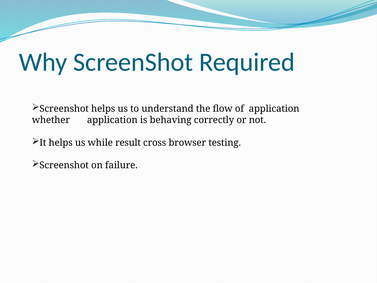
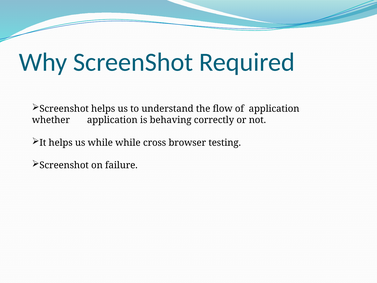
while result: result -> while
